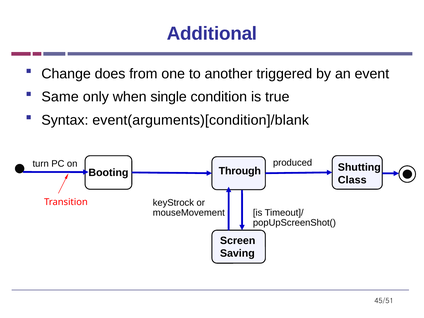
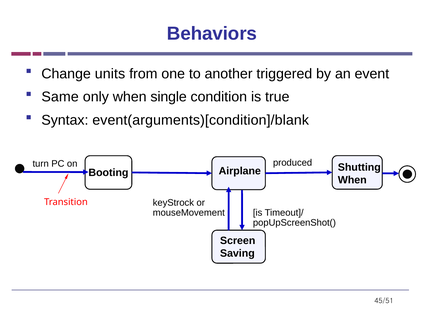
Additional: Additional -> Behaviors
does: does -> units
Through: Through -> Airplane
Class at (352, 180): Class -> When
